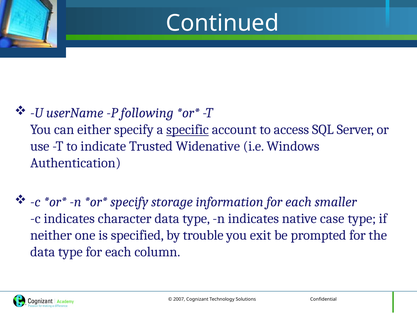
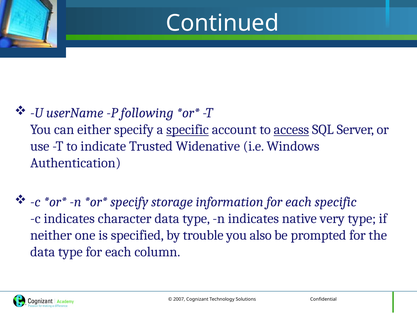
access underline: none -> present
each smaller: smaller -> specific
case: case -> very
exit: exit -> also
